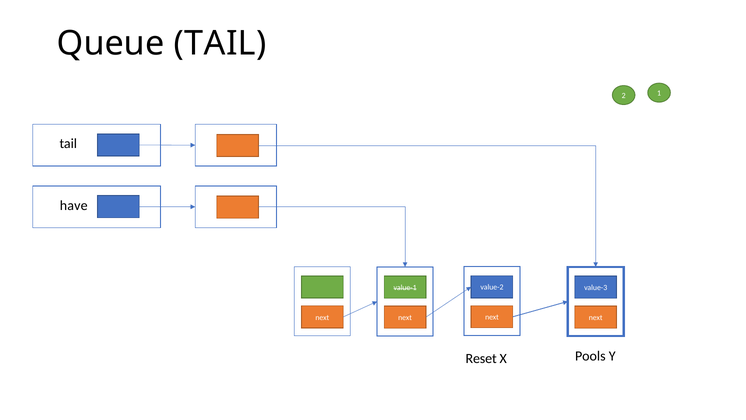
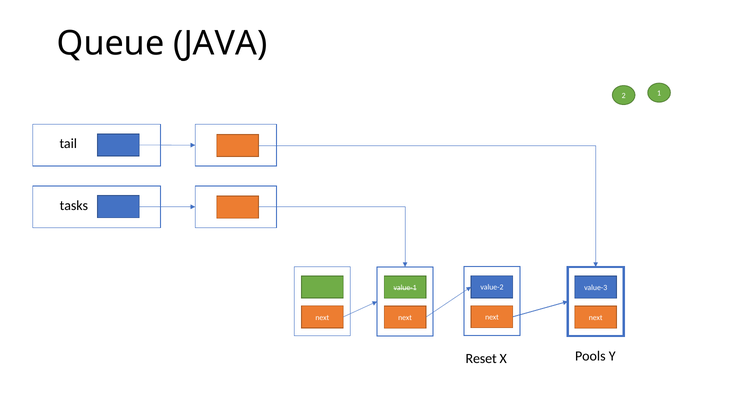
Queue TAIL: TAIL -> JAVA
have: have -> tasks
